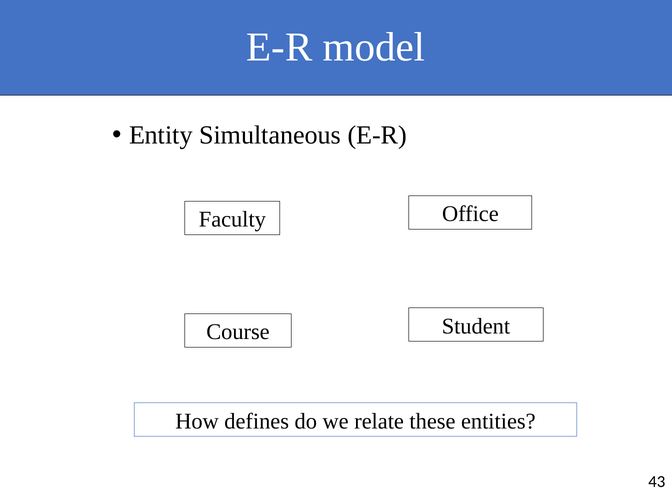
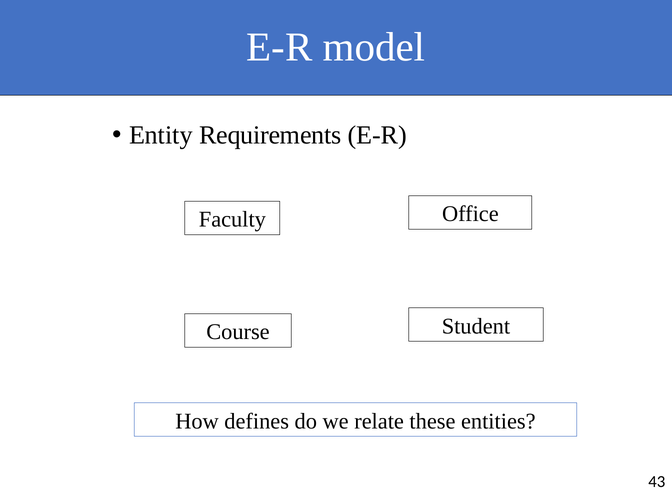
Simultaneous: Simultaneous -> Requirements
